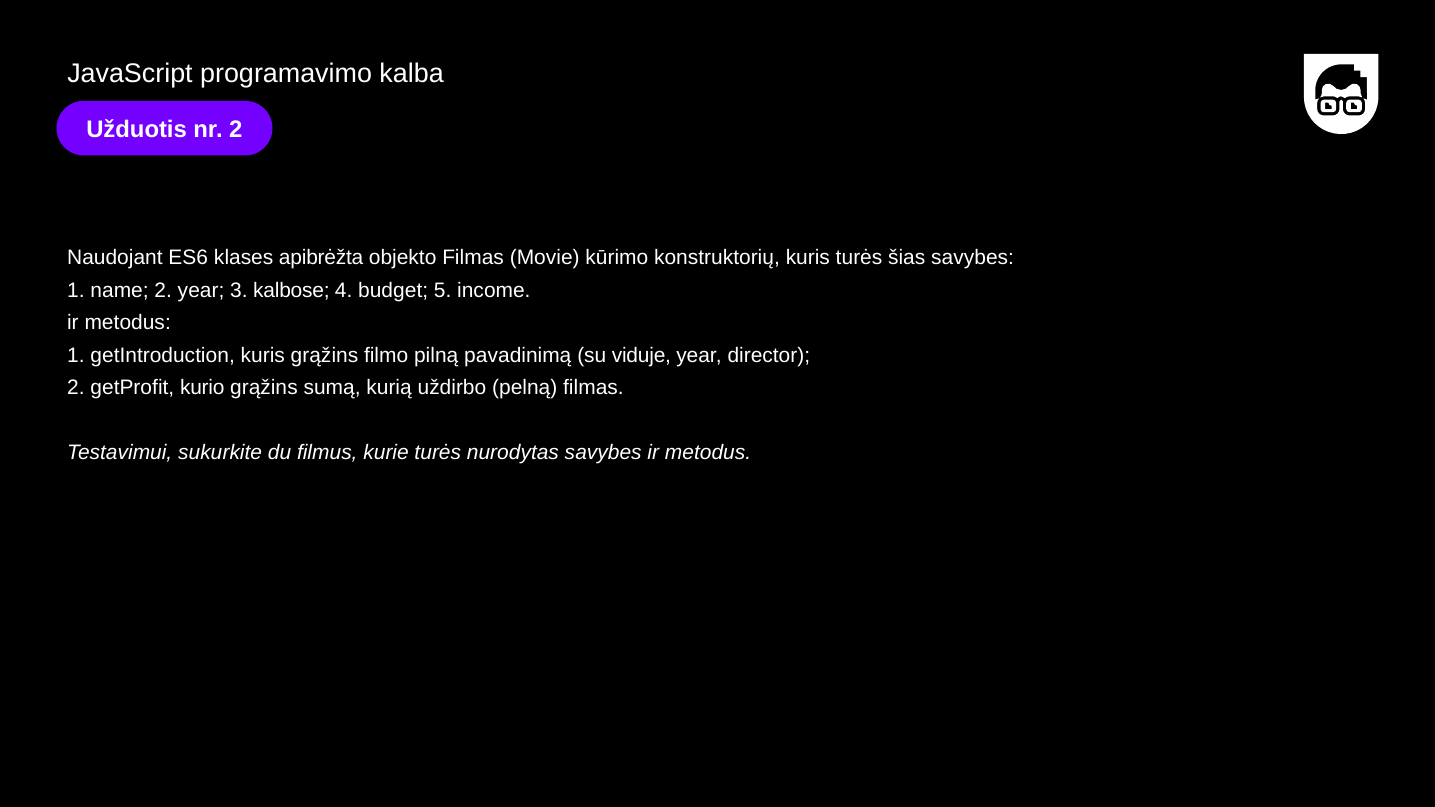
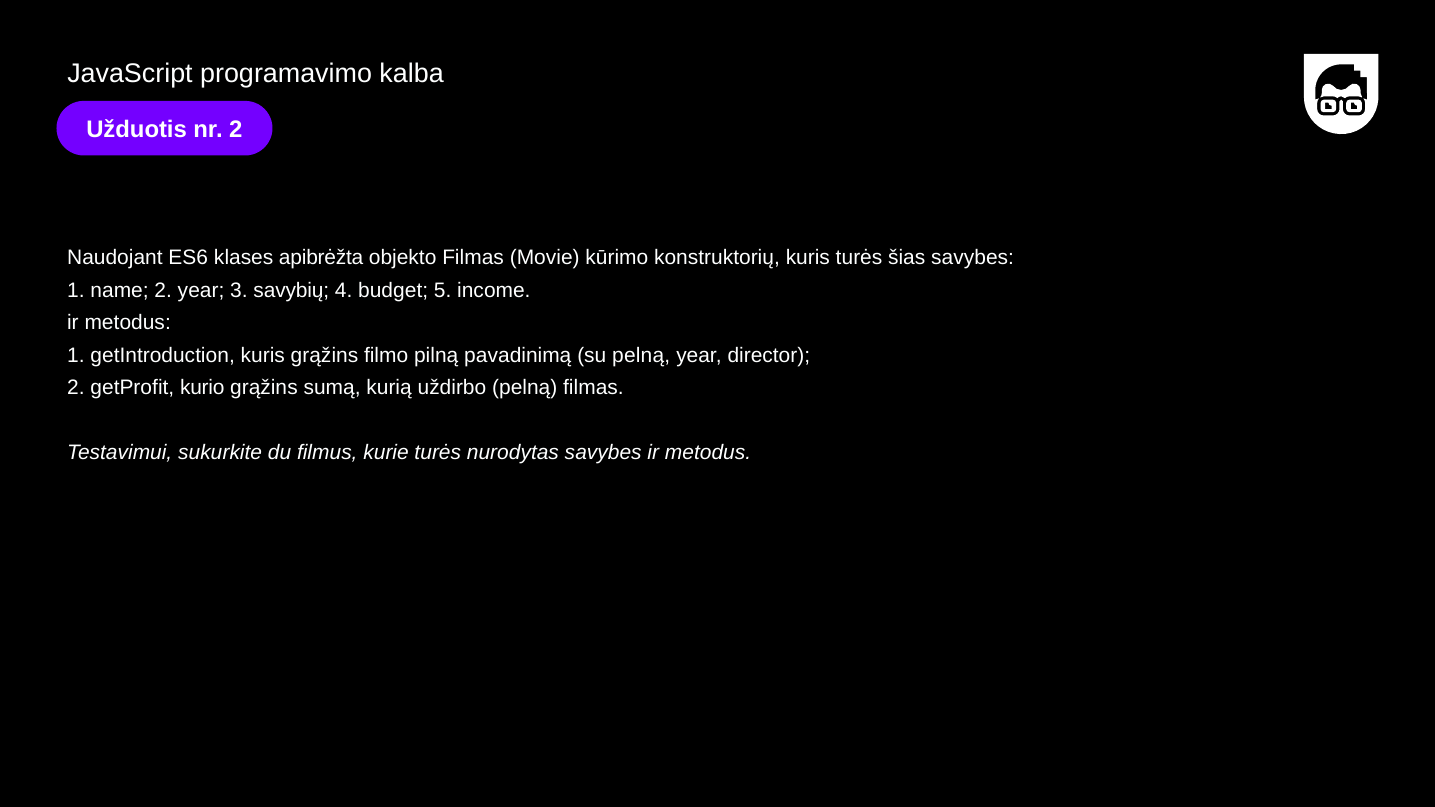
kalbose: kalbose -> savybių
su viduje: viduje -> pelną
